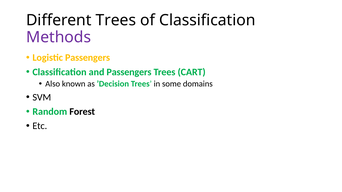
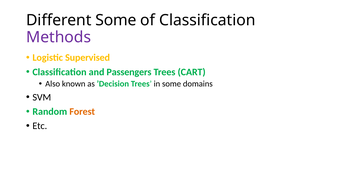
Different Trees: Trees -> Some
Logistic Passengers: Passengers -> Supervised
Forest colour: black -> orange
